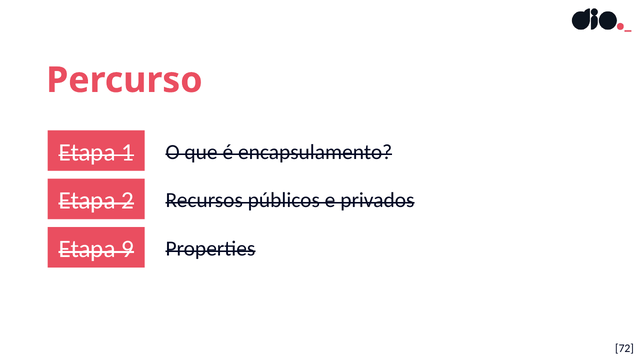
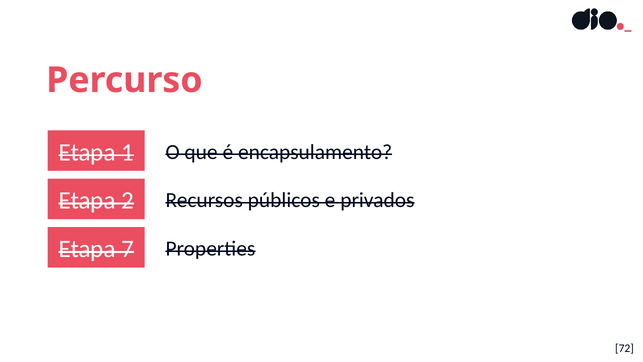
9: 9 -> 7
